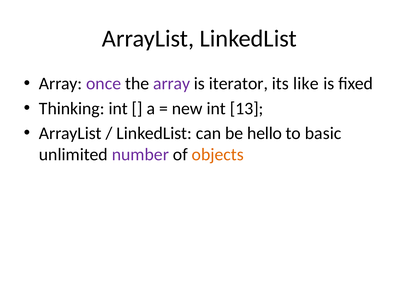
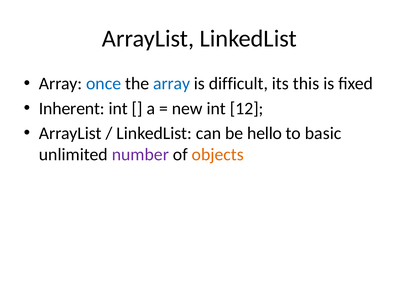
once colour: purple -> blue
array at (172, 84) colour: purple -> blue
iterator: iterator -> difficult
like: like -> this
Thinking: Thinking -> Inherent
13: 13 -> 12
